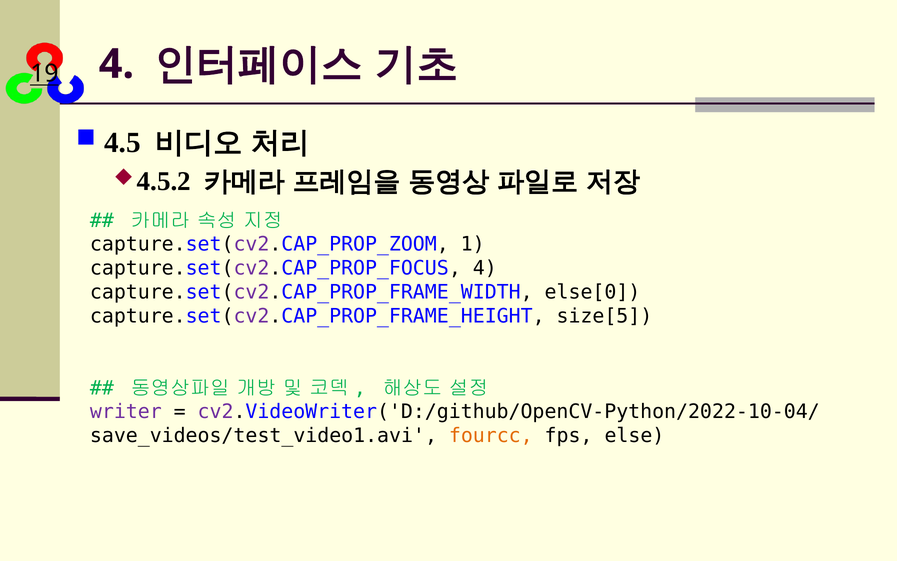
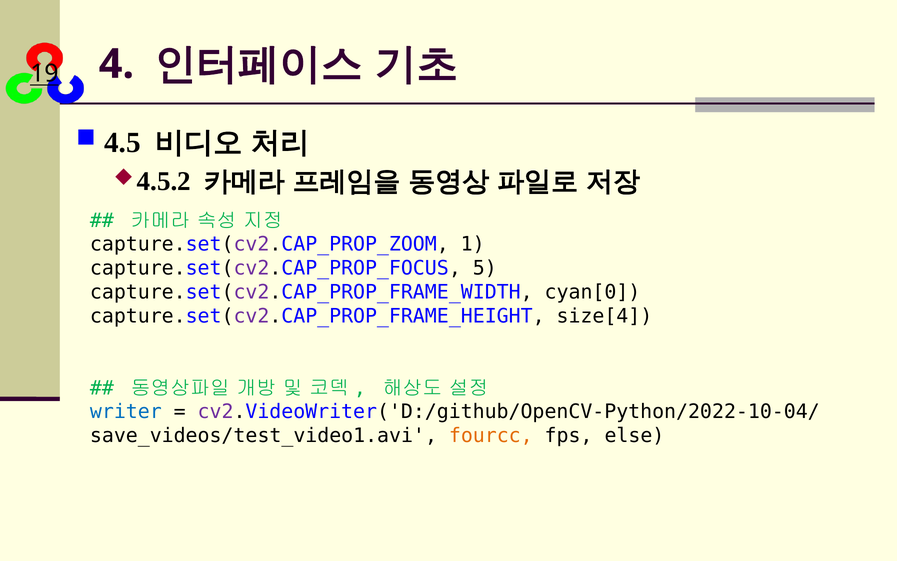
capture.set(cv2.CAP_PROP_FOCUS 4: 4 -> 5
else[0: else[0 -> cyan[0
size[5: size[5 -> size[4
writer colour: purple -> blue
